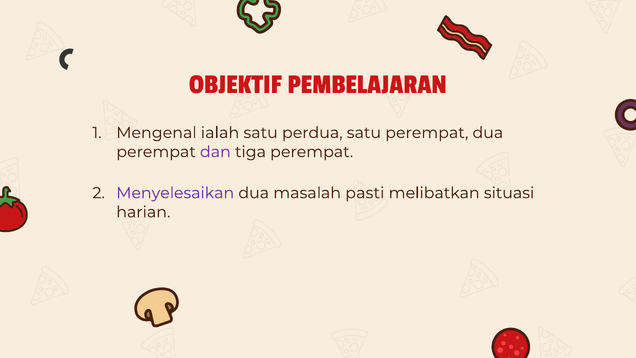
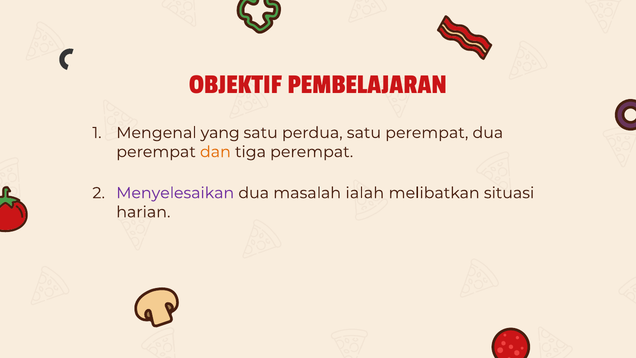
ialah: ialah -> yang
dan colour: purple -> orange
pasti: pasti -> ialah
